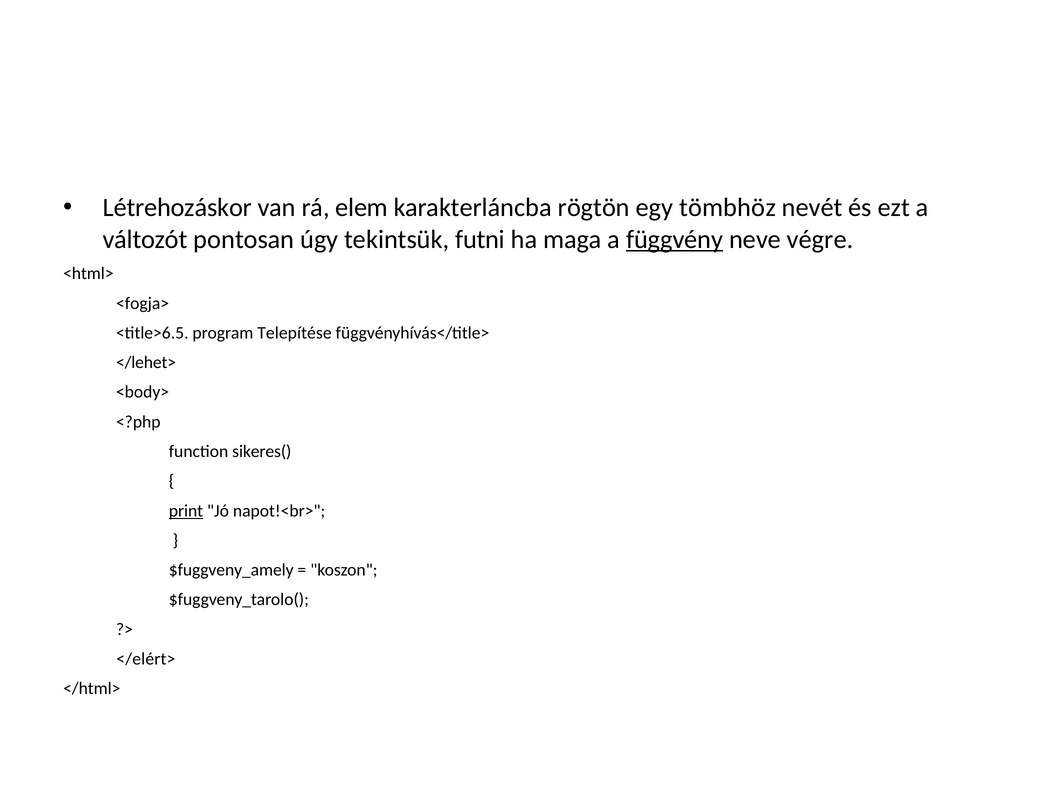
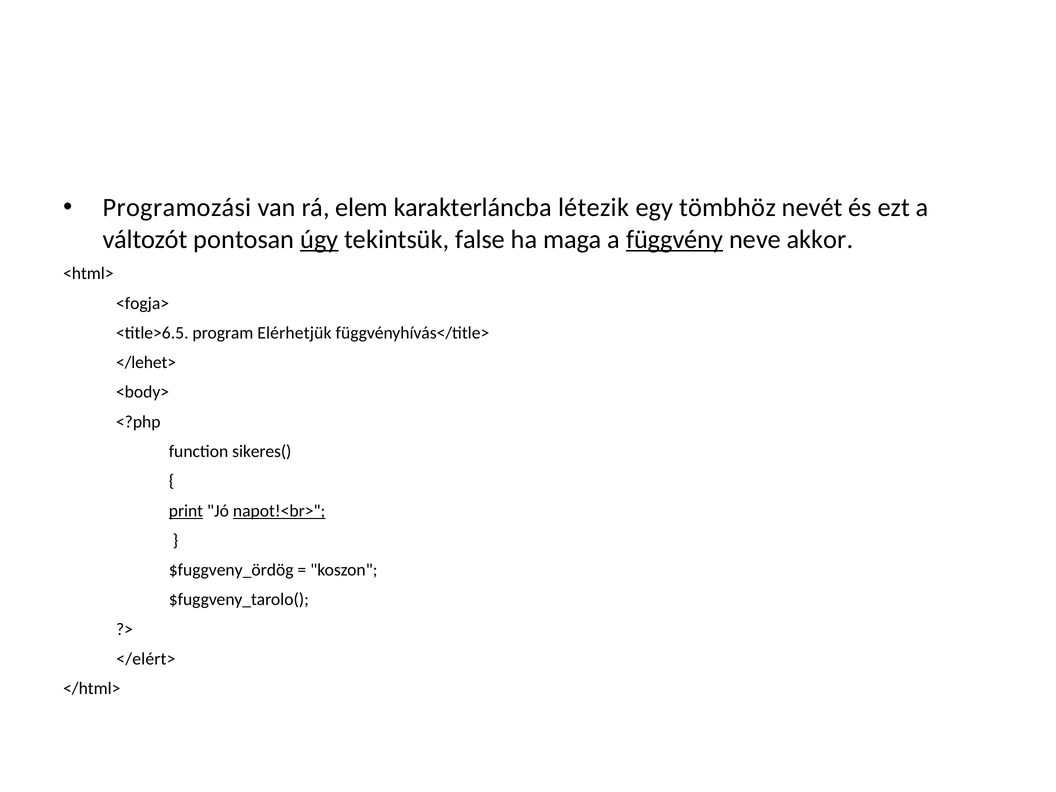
Létrehozáskor: Létrehozáskor -> Programozási
rögtön: rögtön -> létezik
úgy underline: none -> present
futni: futni -> false
végre: végre -> akkor
Telepítése: Telepítése -> Elérhetjük
napot!<br> underline: none -> present
$fuggveny_amely: $fuggveny_amely -> $fuggveny_ördög
